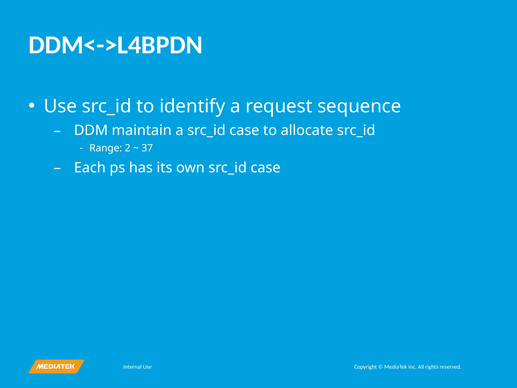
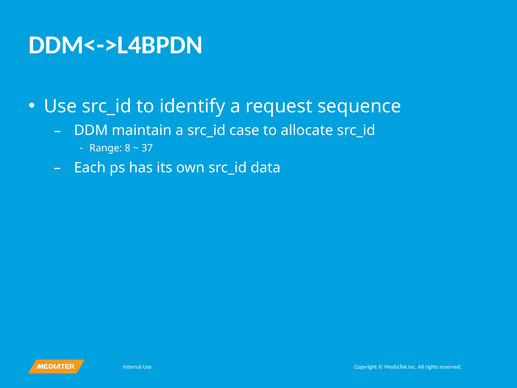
2: 2 -> 8
own src_id case: case -> data
